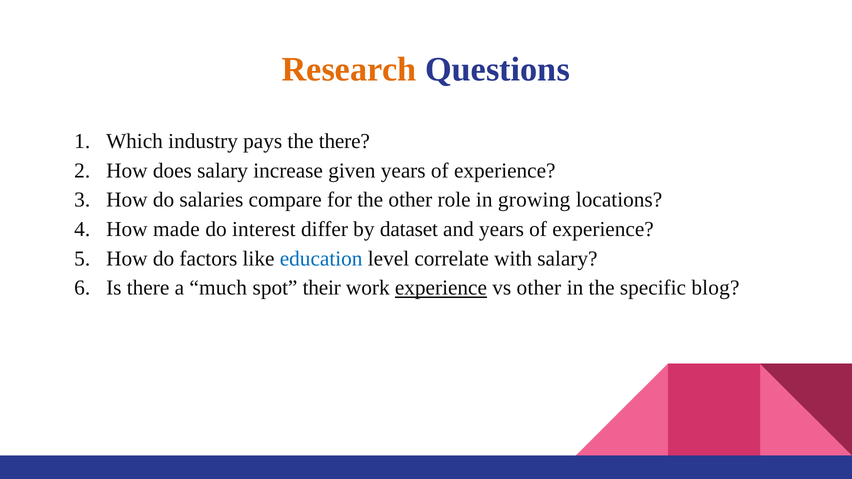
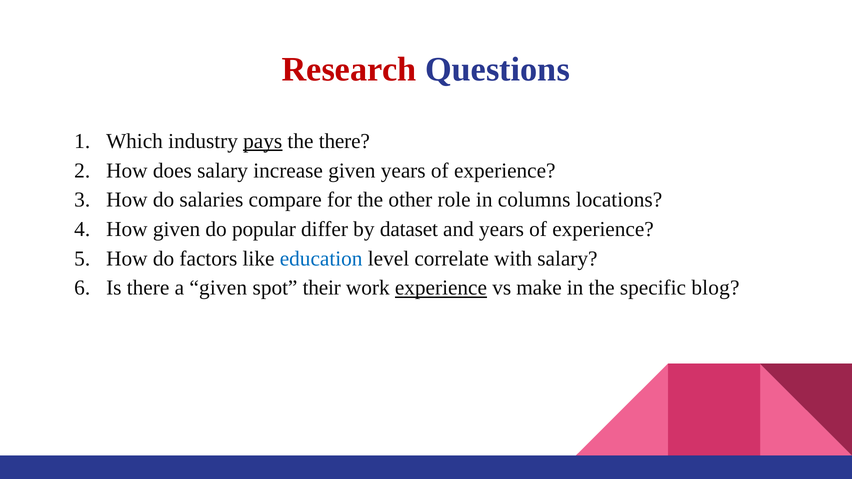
Research colour: orange -> red
pays underline: none -> present
growing: growing -> columns
How made: made -> given
interest: interest -> popular
a much: much -> given
vs other: other -> make
